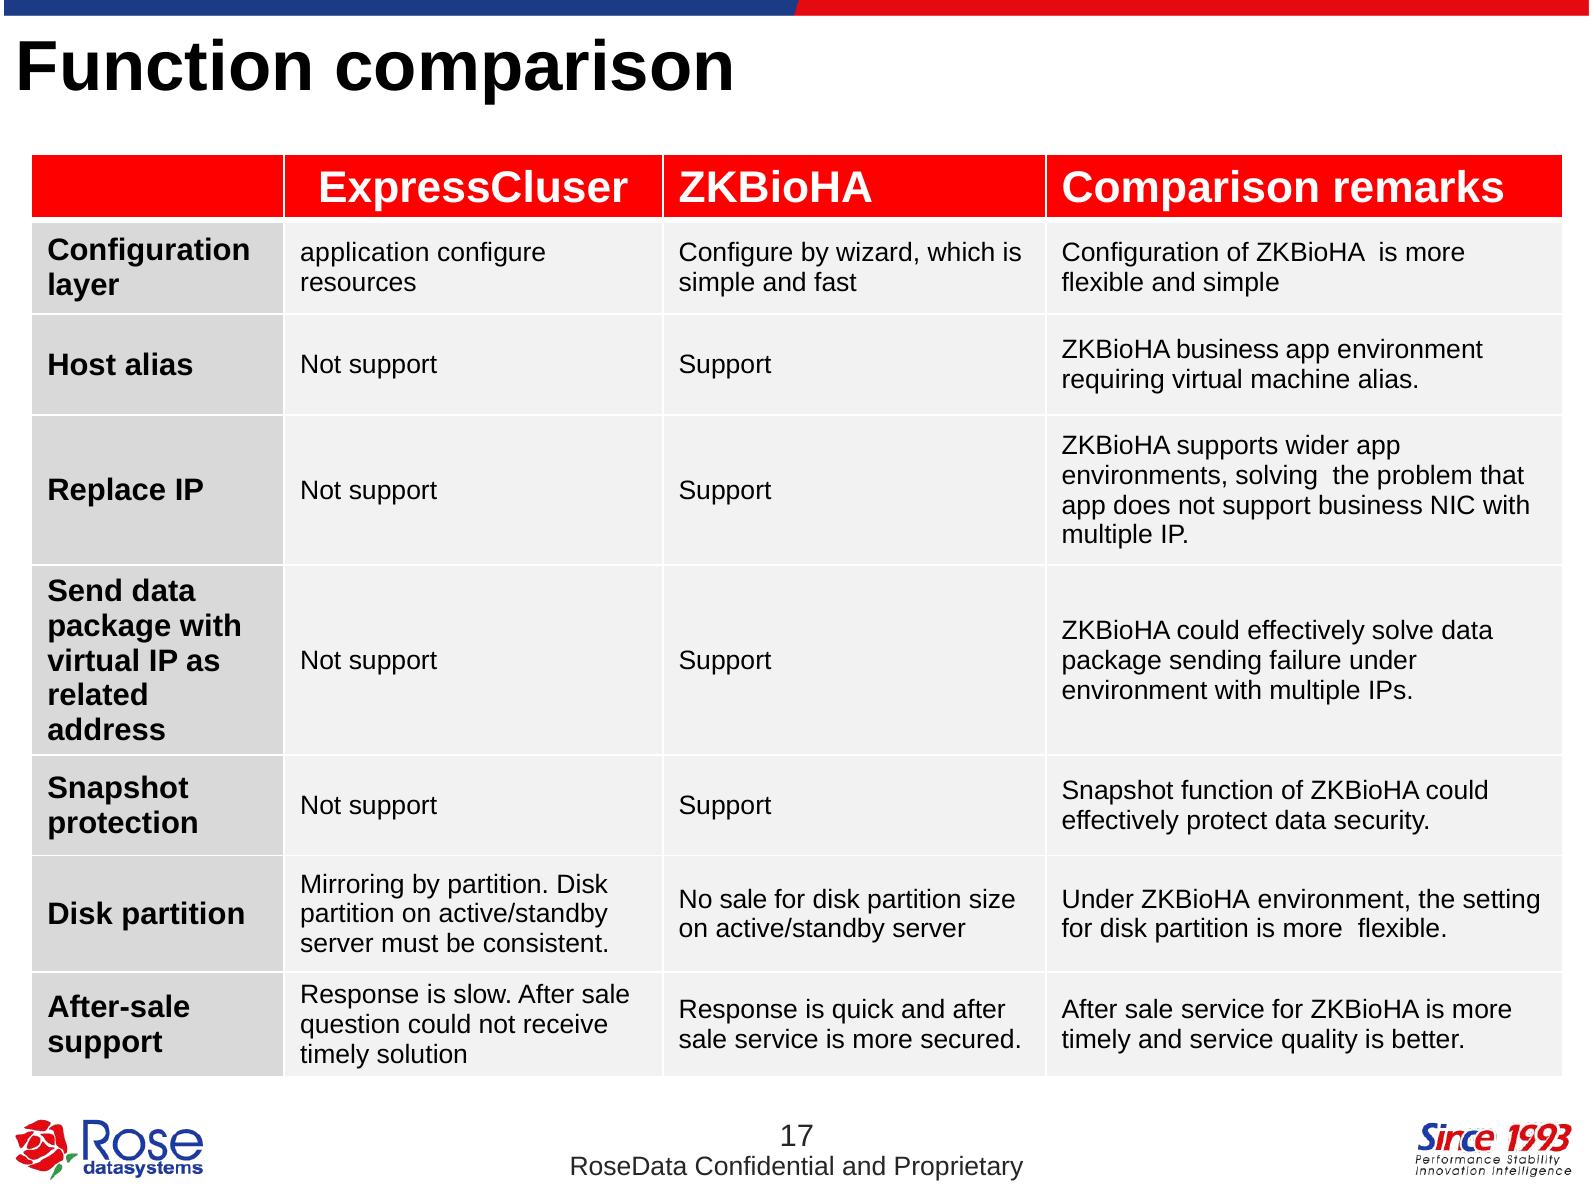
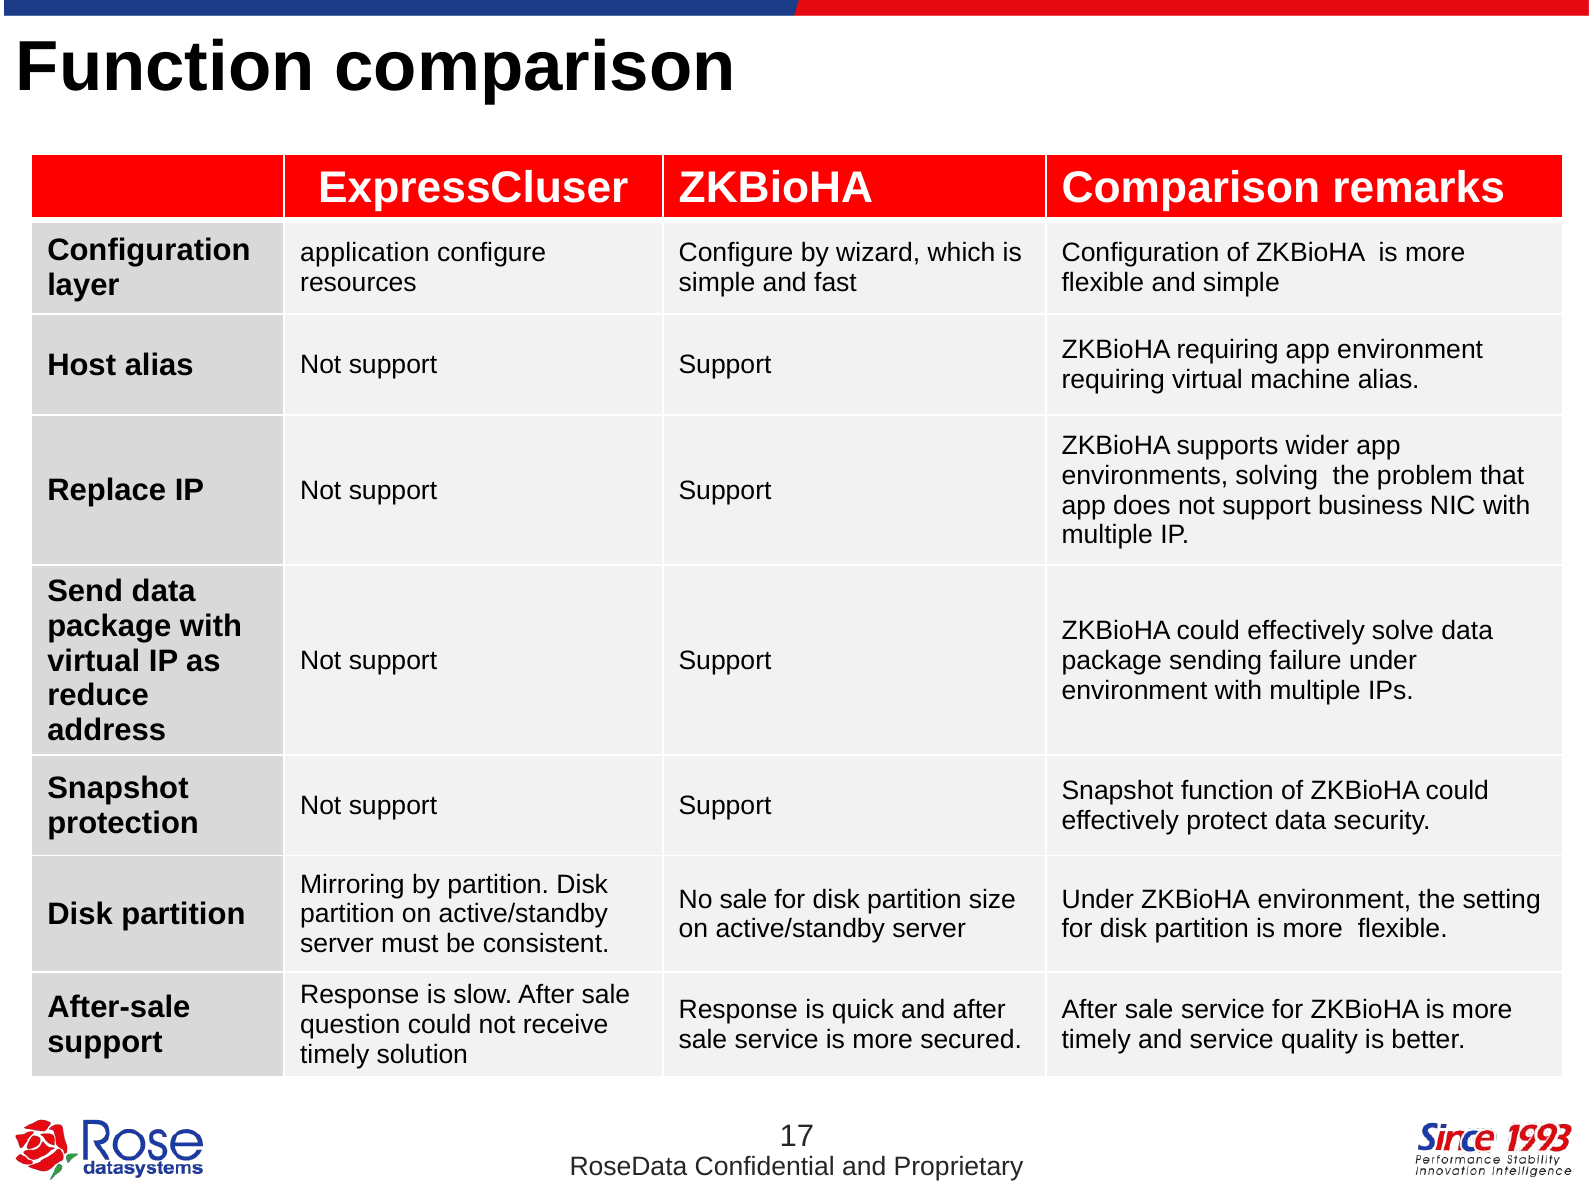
ZKBioHA business: business -> requiring
related: related -> reduce
